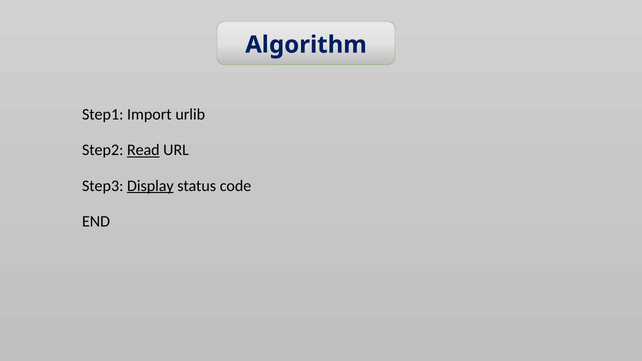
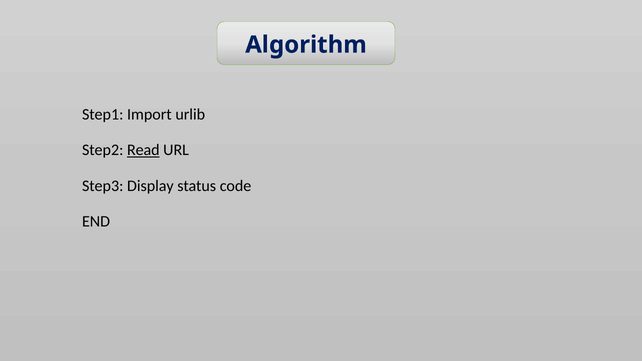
Display underline: present -> none
